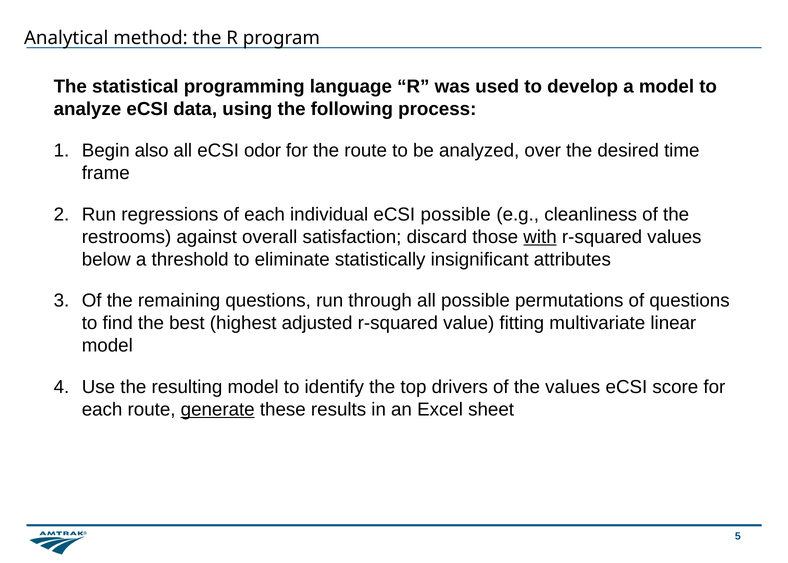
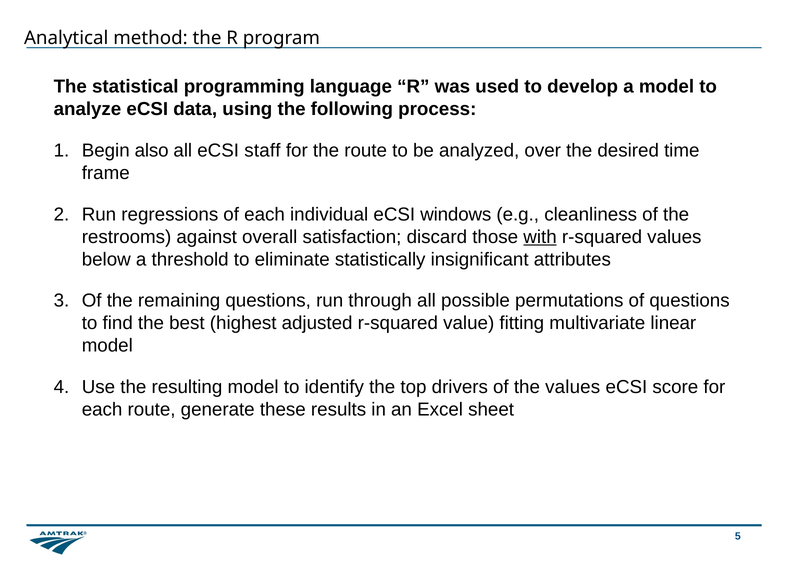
odor: odor -> staff
eCSI possible: possible -> windows
generate underline: present -> none
